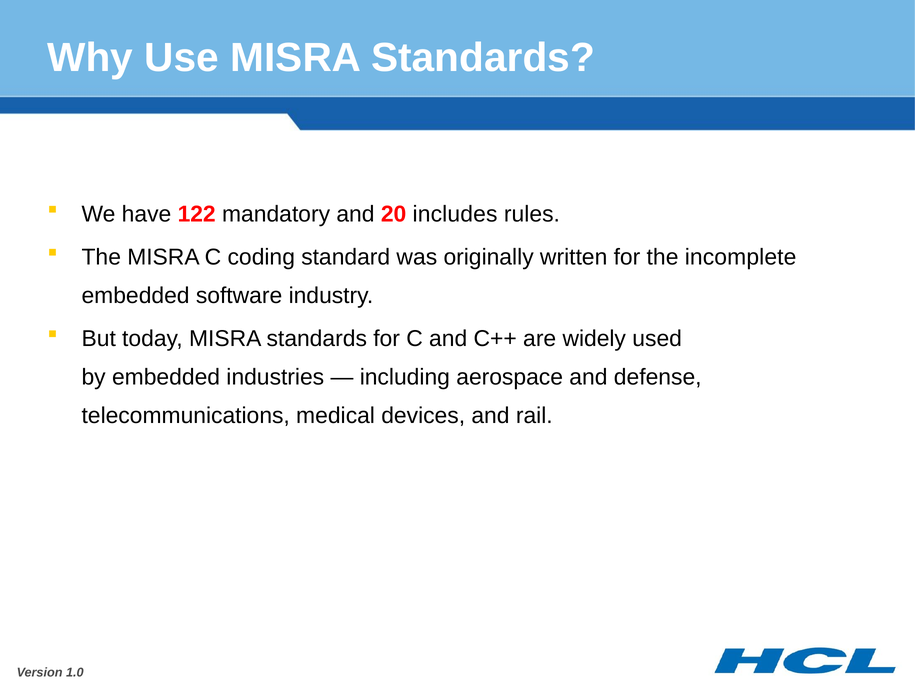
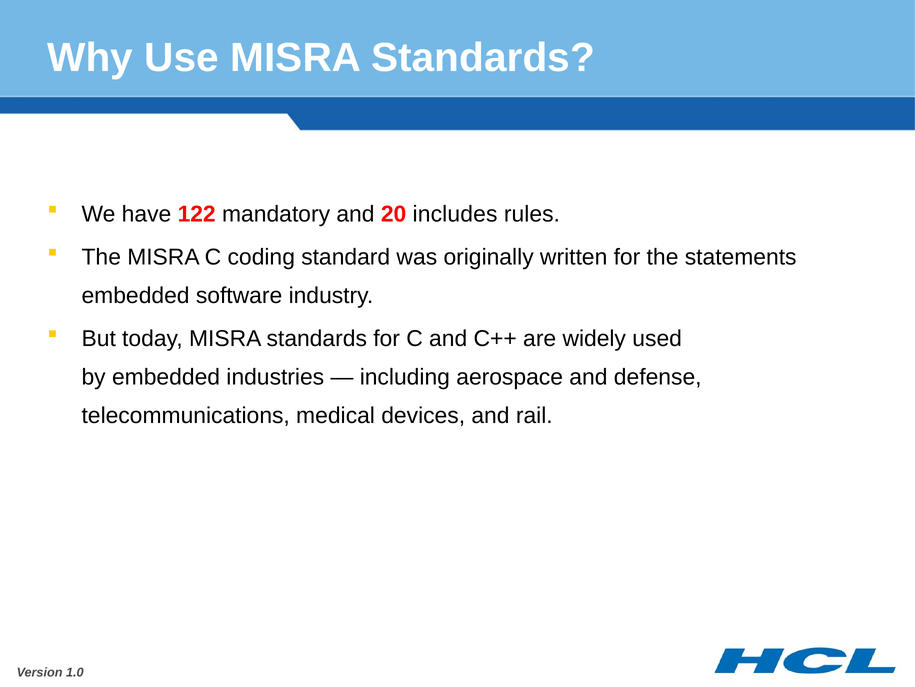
incomplete: incomplete -> statements
